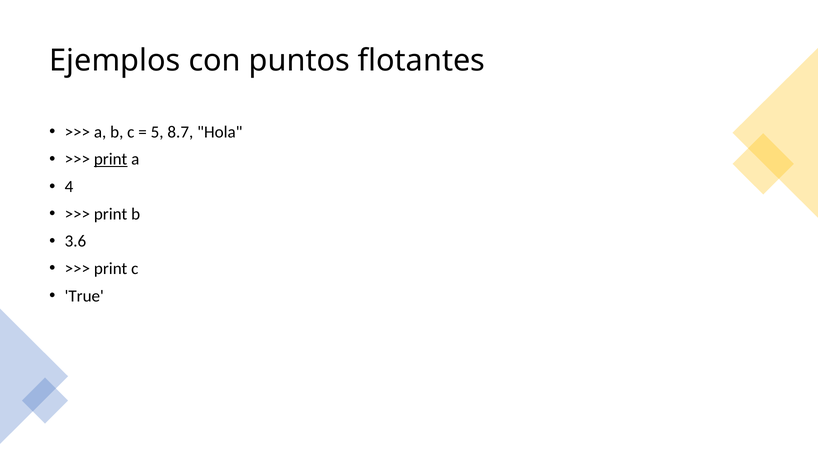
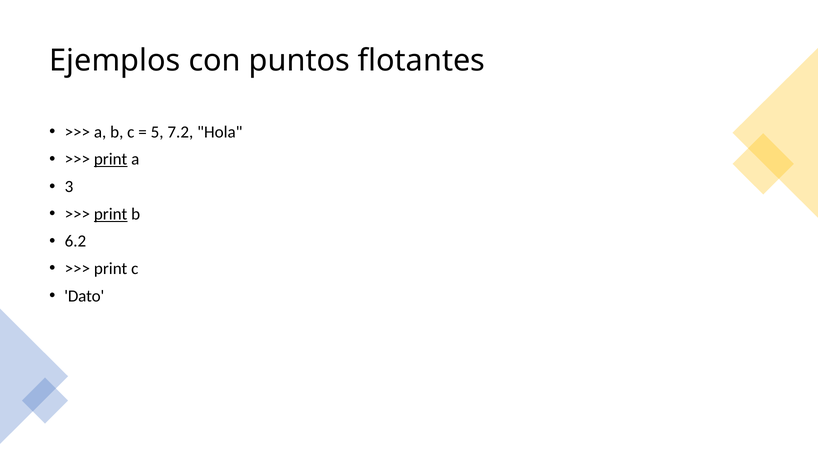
8.7: 8.7 -> 7.2
4: 4 -> 3
print at (111, 214) underline: none -> present
3.6: 3.6 -> 6.2
True: True -> Dato
